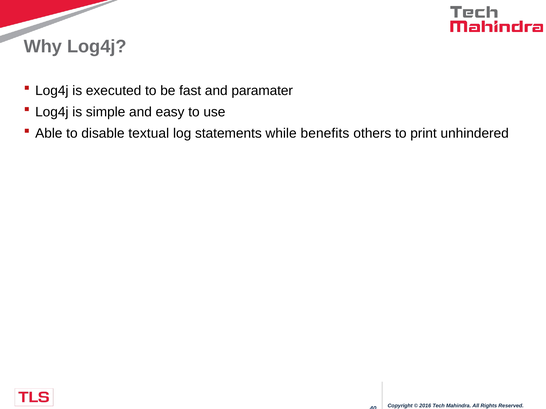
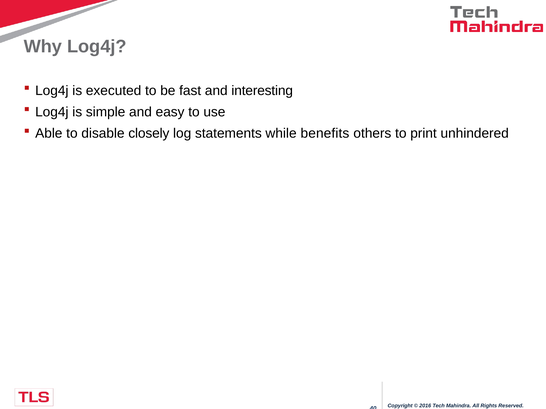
paramater: paramater -> interesting
textual: textual -> closely
